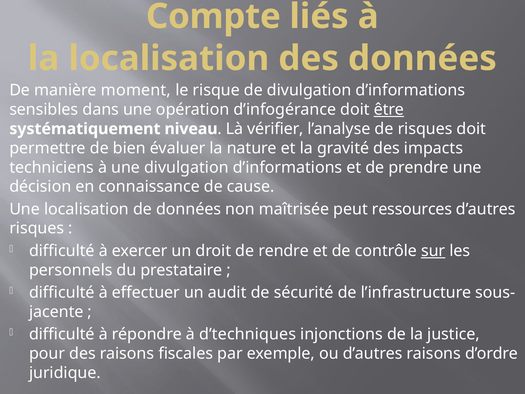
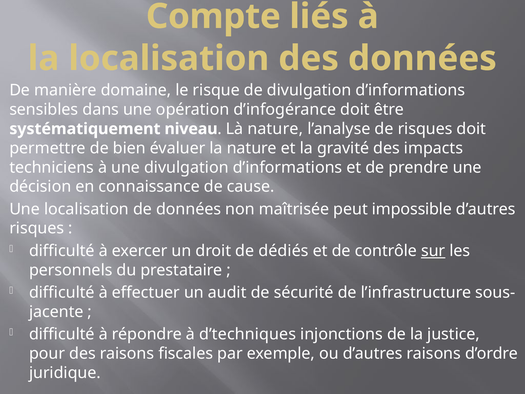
moment: moment -> domaine
être underline: present -> none
Là vérifier: vérifier -> nature
ressources: ressources -> impossible
rendre: rendre -> dédiés
